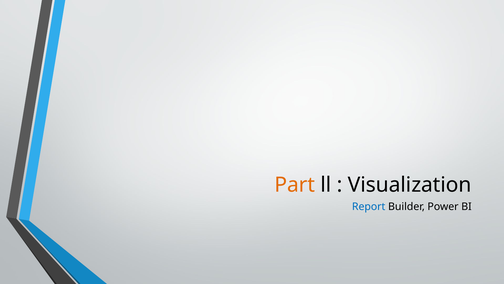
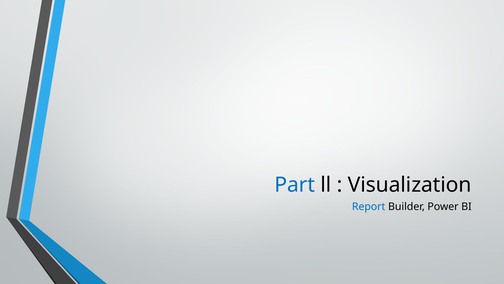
Part colour: orange -> blue
